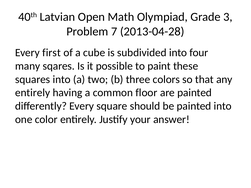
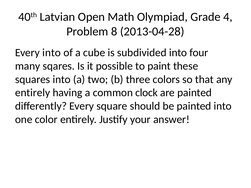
3: 3 -> 4
7: 7 -> 8
Every first: first -> into
floor: floor -> clock
